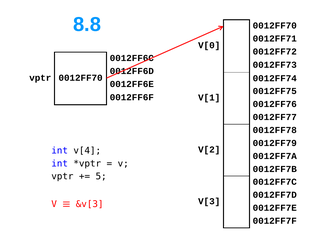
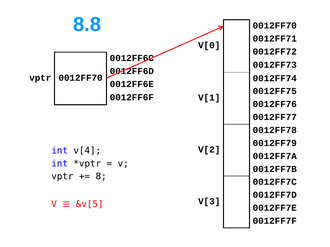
5: 5 -> 8
&v[3: &v[3 -> &v[5
